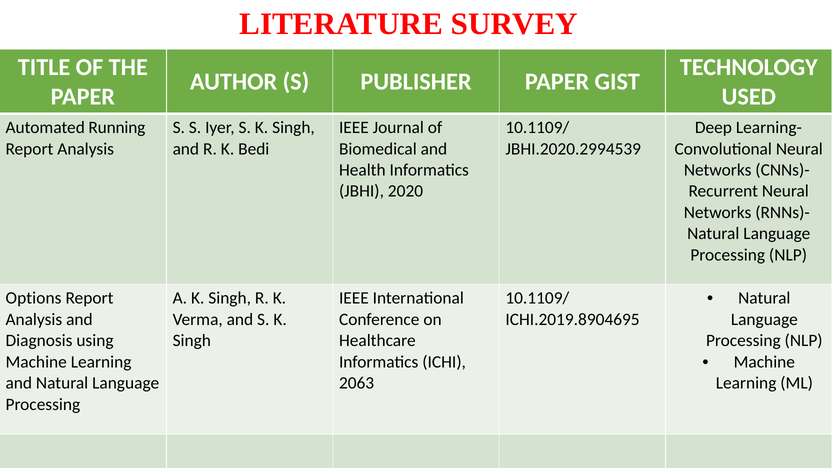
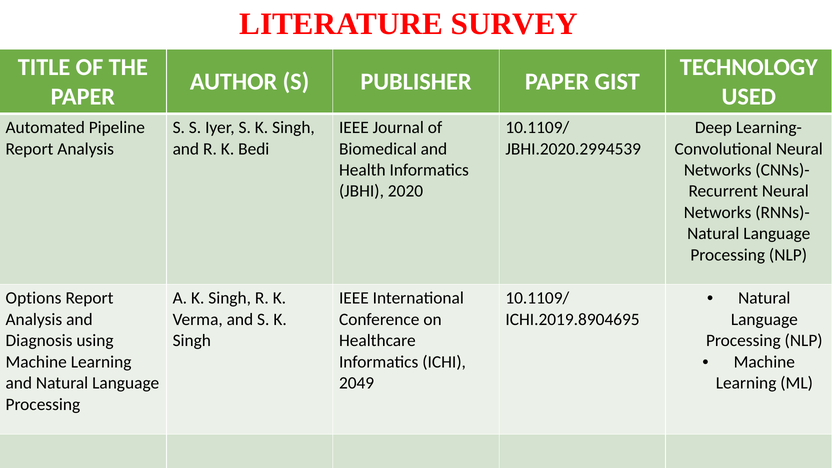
Running: Running -> Pipeline
2063: 2063 -> 2049
